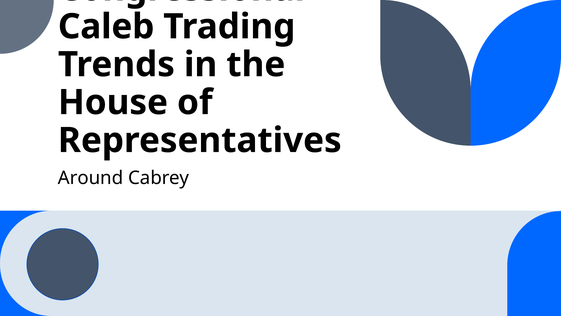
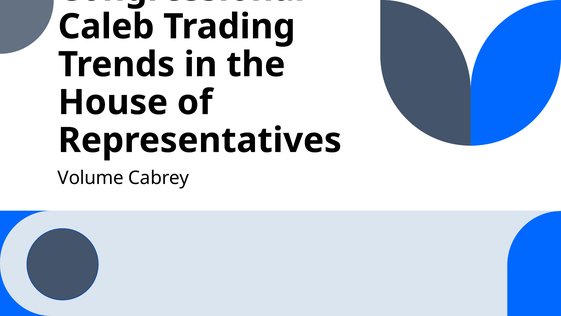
Around: Around -> Volume
